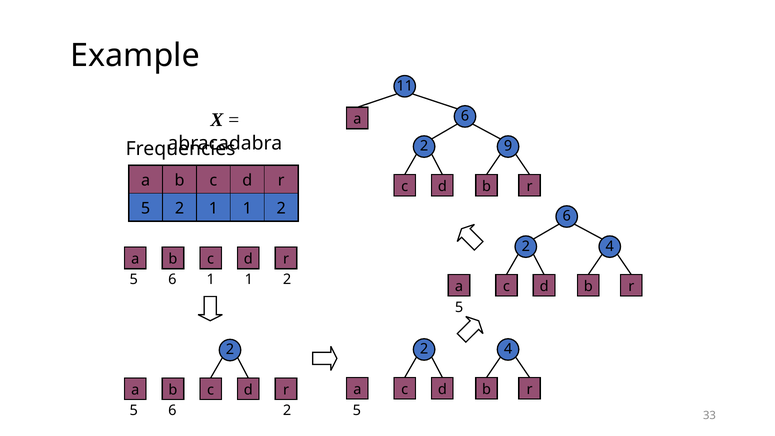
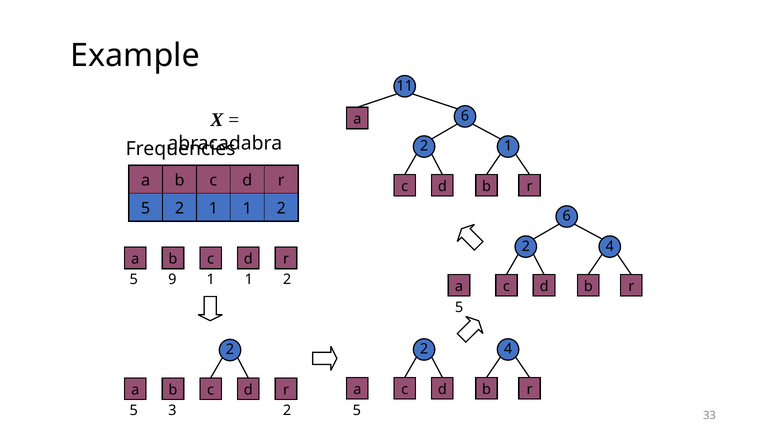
9 at (508, 146): 9 -> 1
6 at (172, 280): 6 -> 9
6 at (172, 411): 6 -> 3
